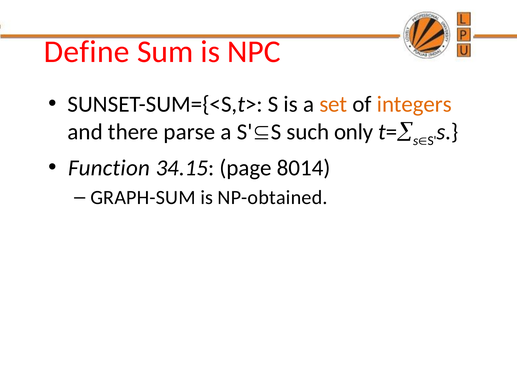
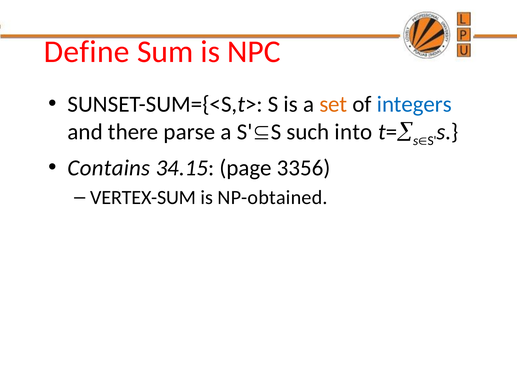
integers colour: orange -> blue
only: only -> into
Function: Function -> Contains
8014: 8014 -> 3356
GRAPH-SUM: GRAPH-SUM -> VERTEX-SUM
